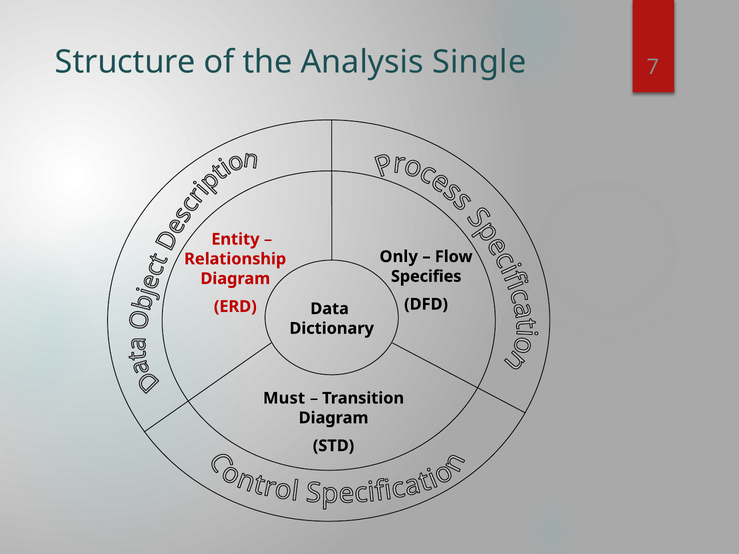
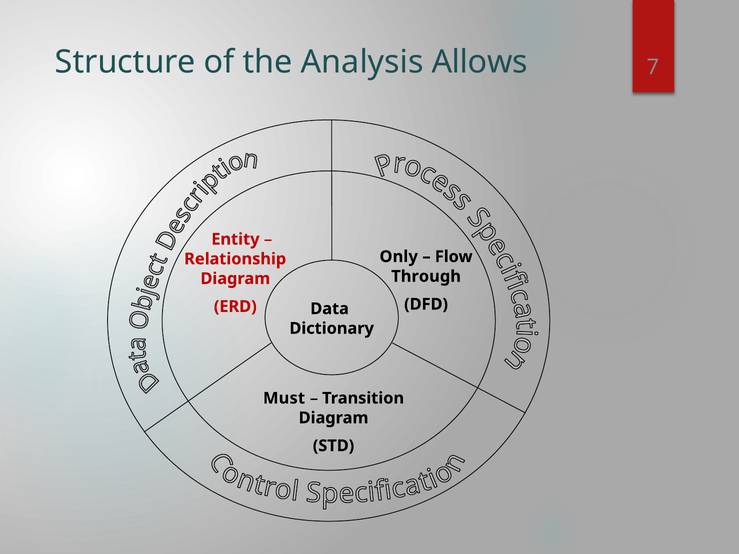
Single: Single -> Allows
Specifies: Specifies -> Through
